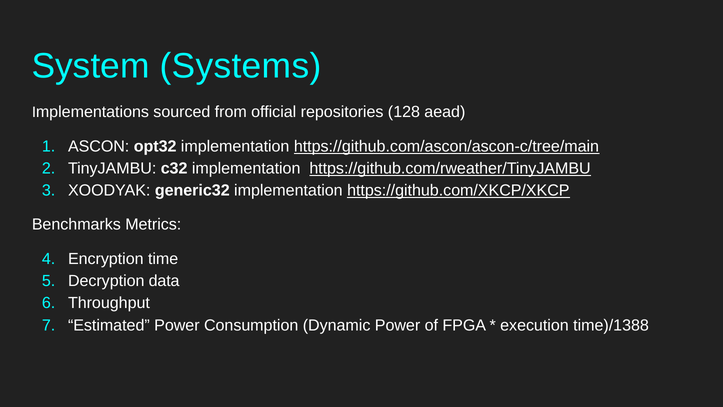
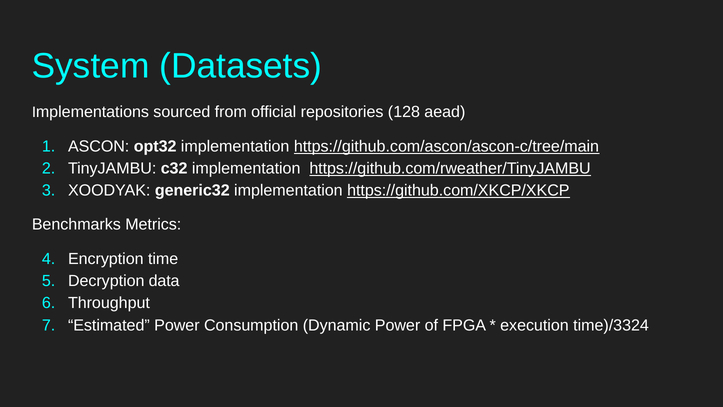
Systems: Systems -> Datasets
time)/1388: time)/1388 -> time)/3324
